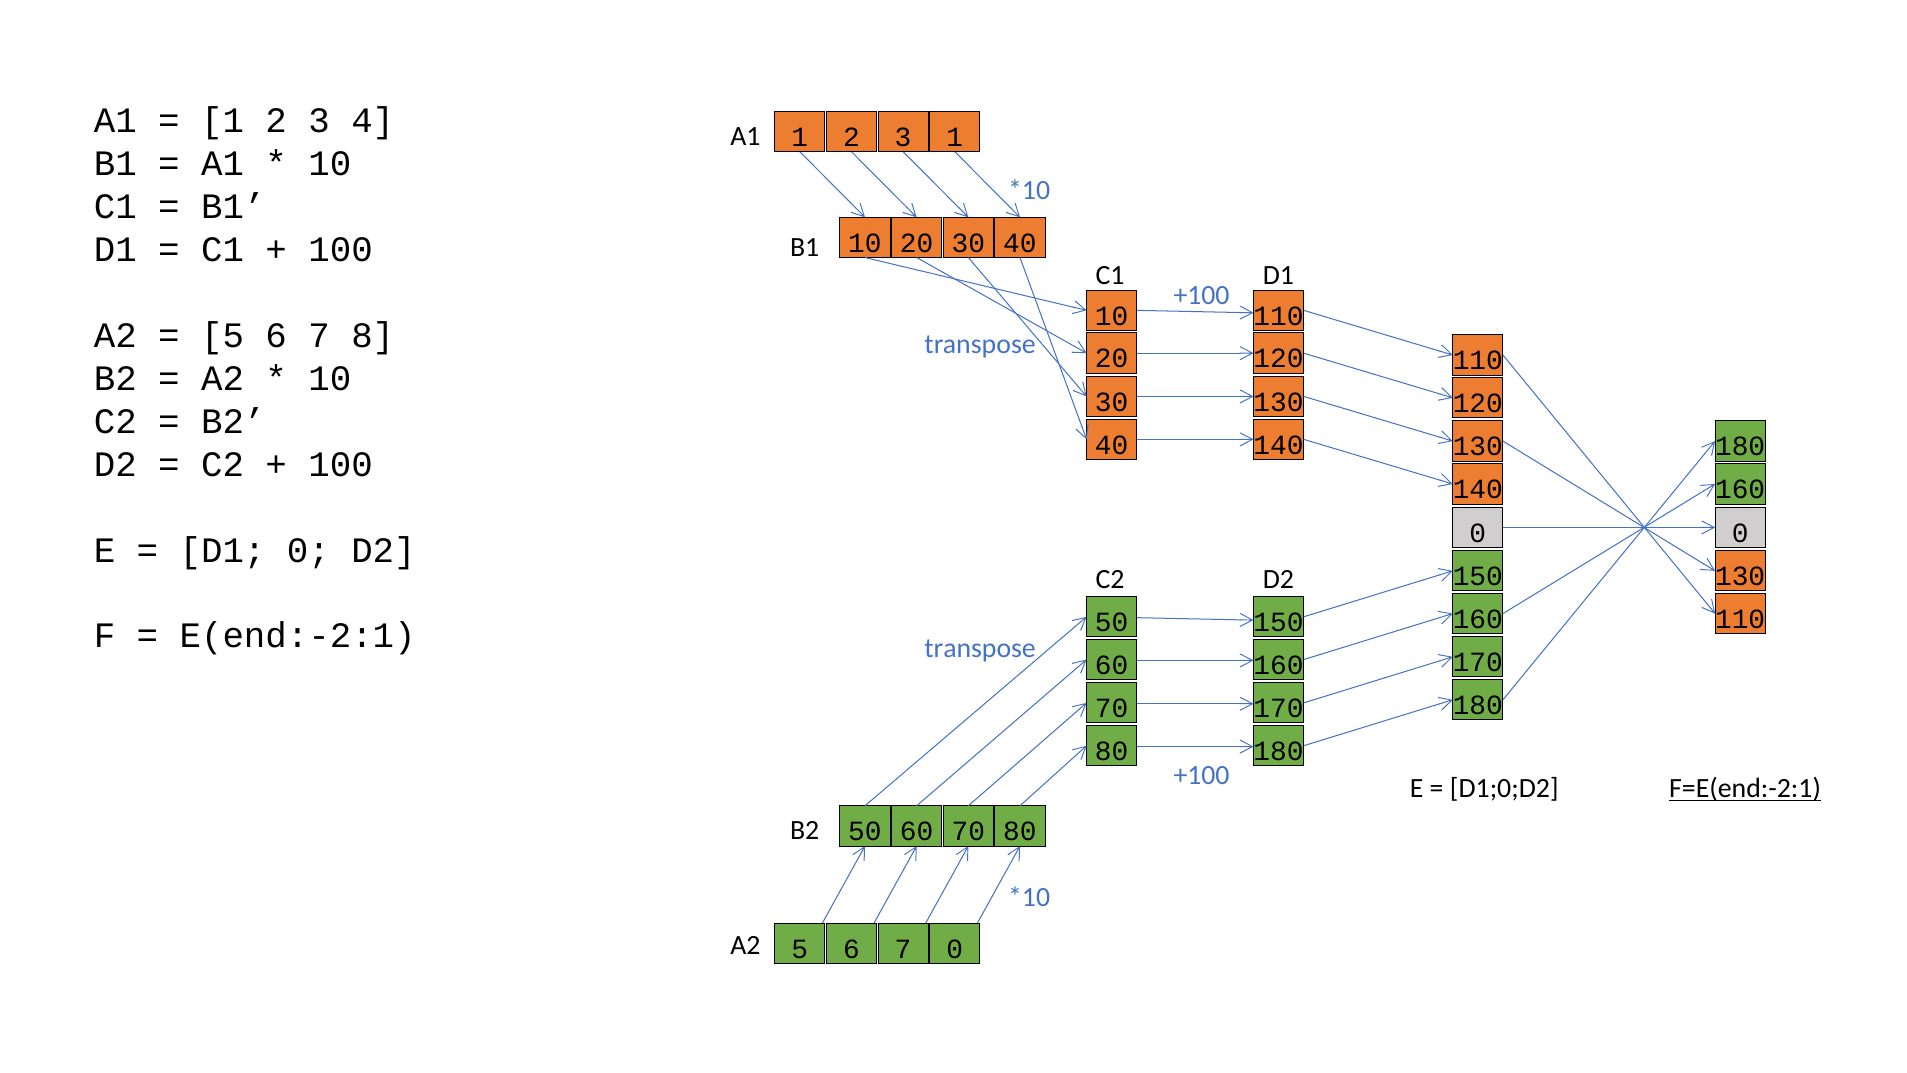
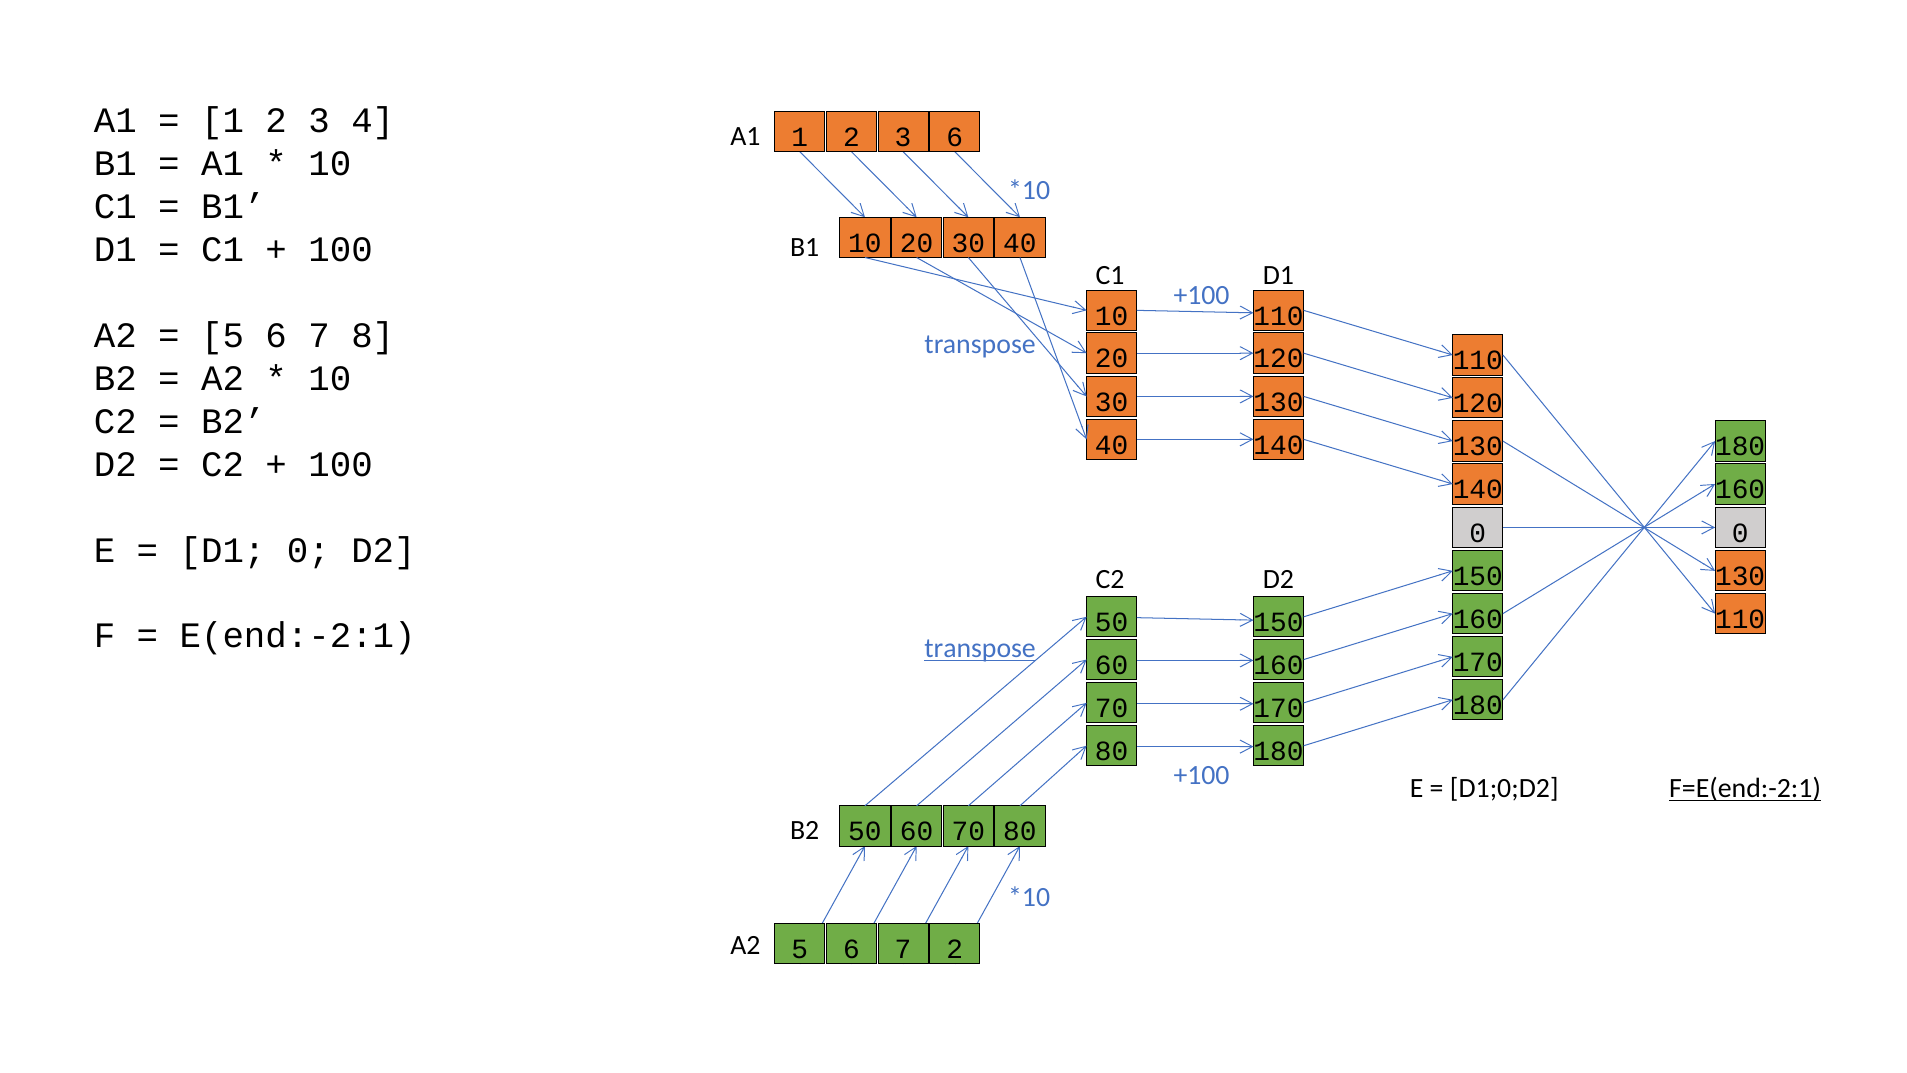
3 1: 1 -> 6
transpose at (980, 648) underline: none -> present
7 0: 0 -> 2
